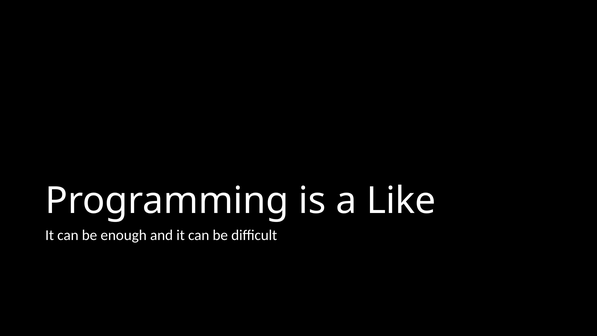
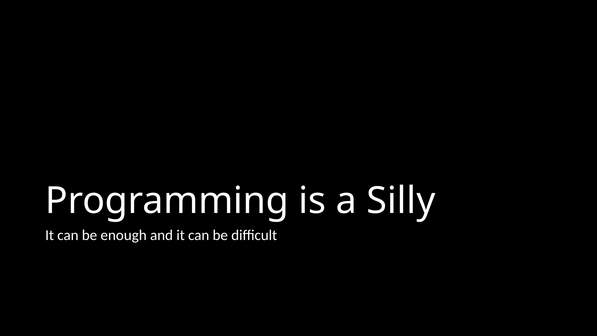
Like: Like -> Silly
